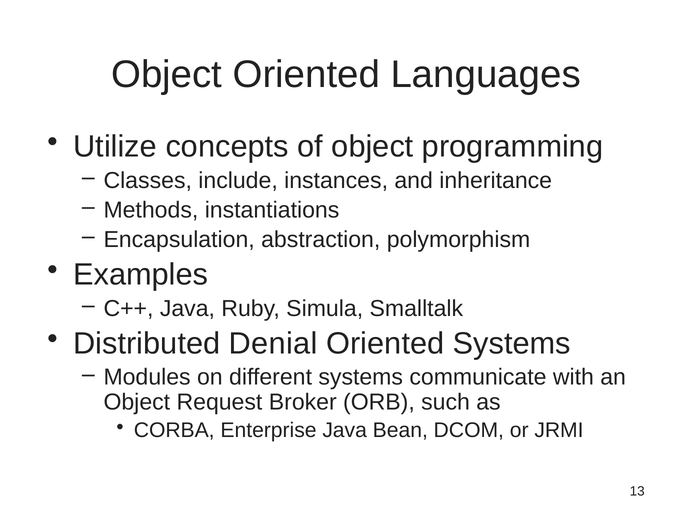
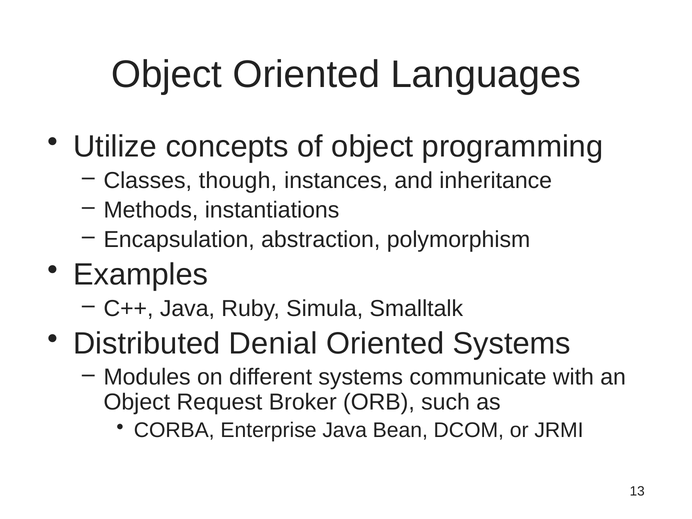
include: include -> though
